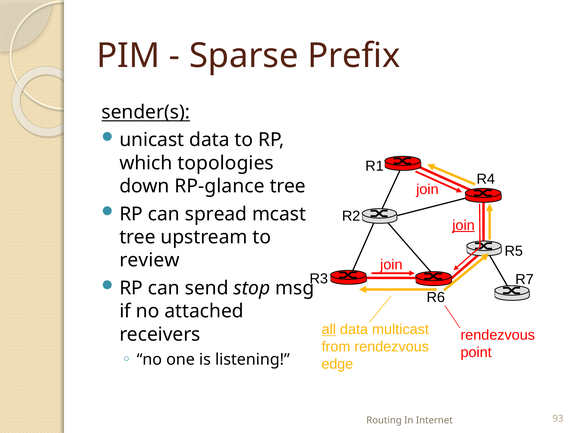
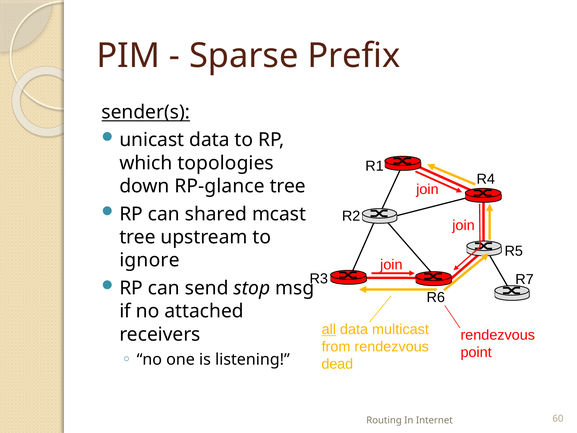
spread: spread -> shared
join at (464, 225) underline: present -> none
review: review -> ignore
edge: edge -> dead
93: 93 -> 60
